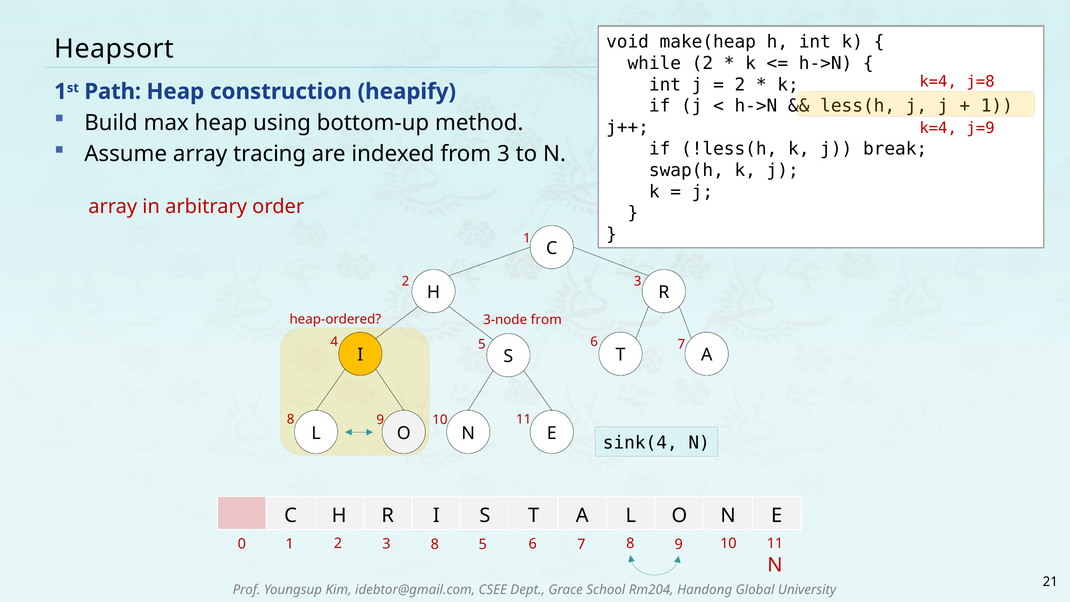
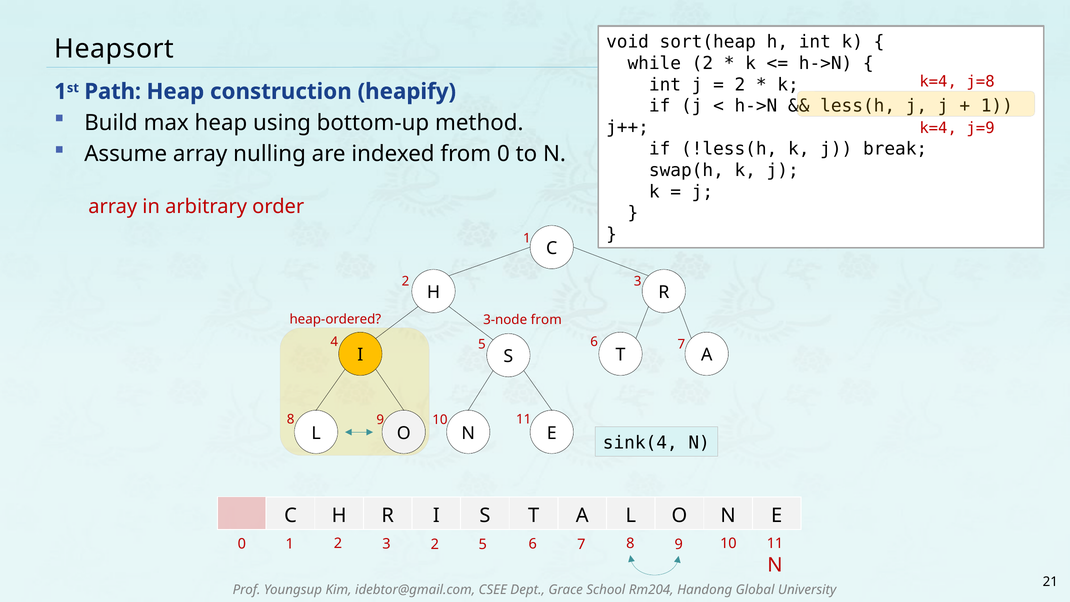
make(heap: make(heap -> sort(heap
tracing: tracing -> nulling
from 3: 3 -> 0
3 8: 8 -> 2
